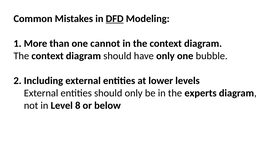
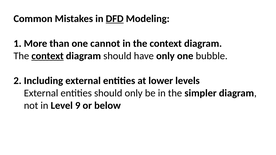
context at (48, 56) underline: none -> present
experts: experts -> simpler
8: 8 -> 9
